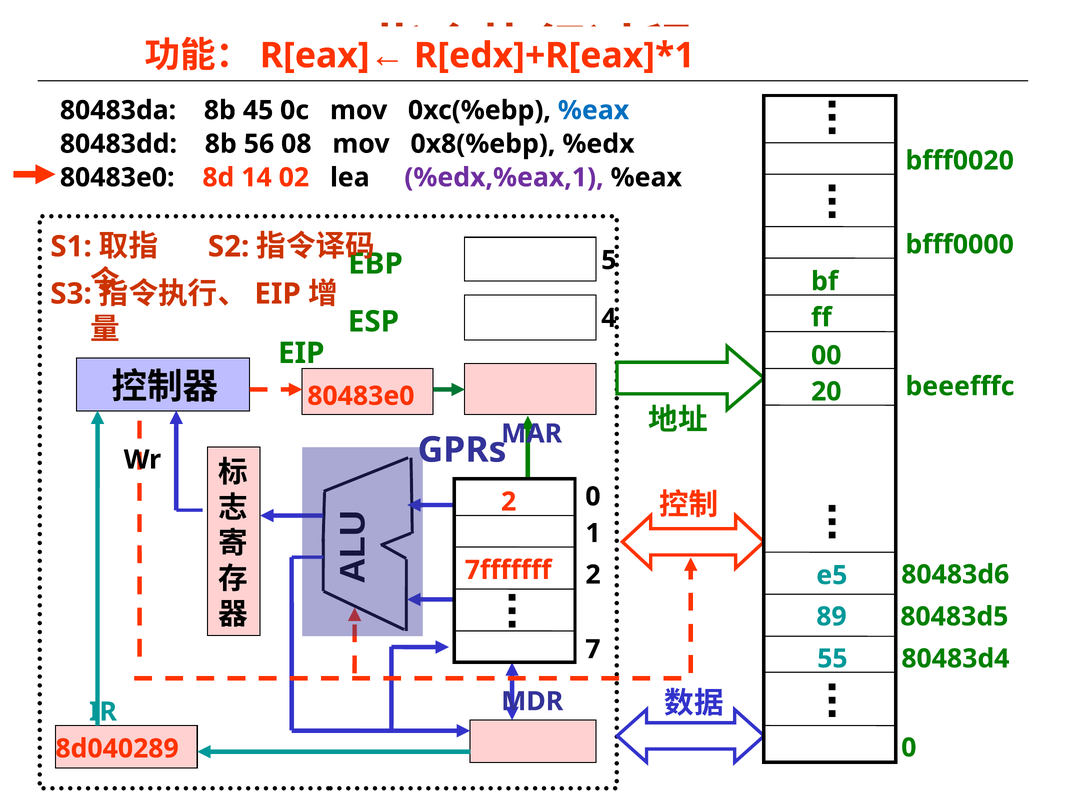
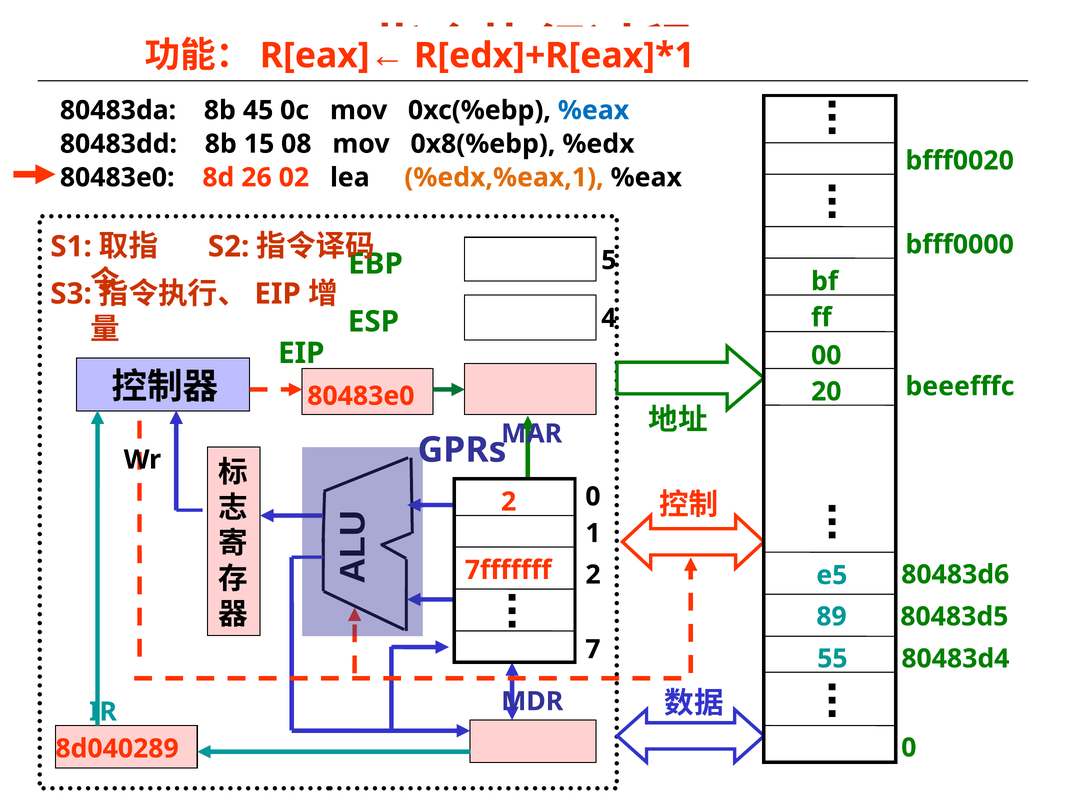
56: 56 -> 15
14: 14 -> 26
%edx,%eax,1 colour: purple -> orange
